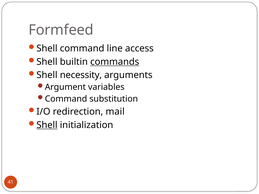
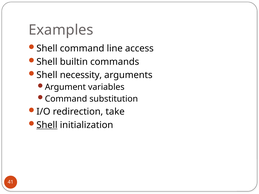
Formfeed: Formfeed -> Examples
commands underline: present -> none
mail: mail -> take
